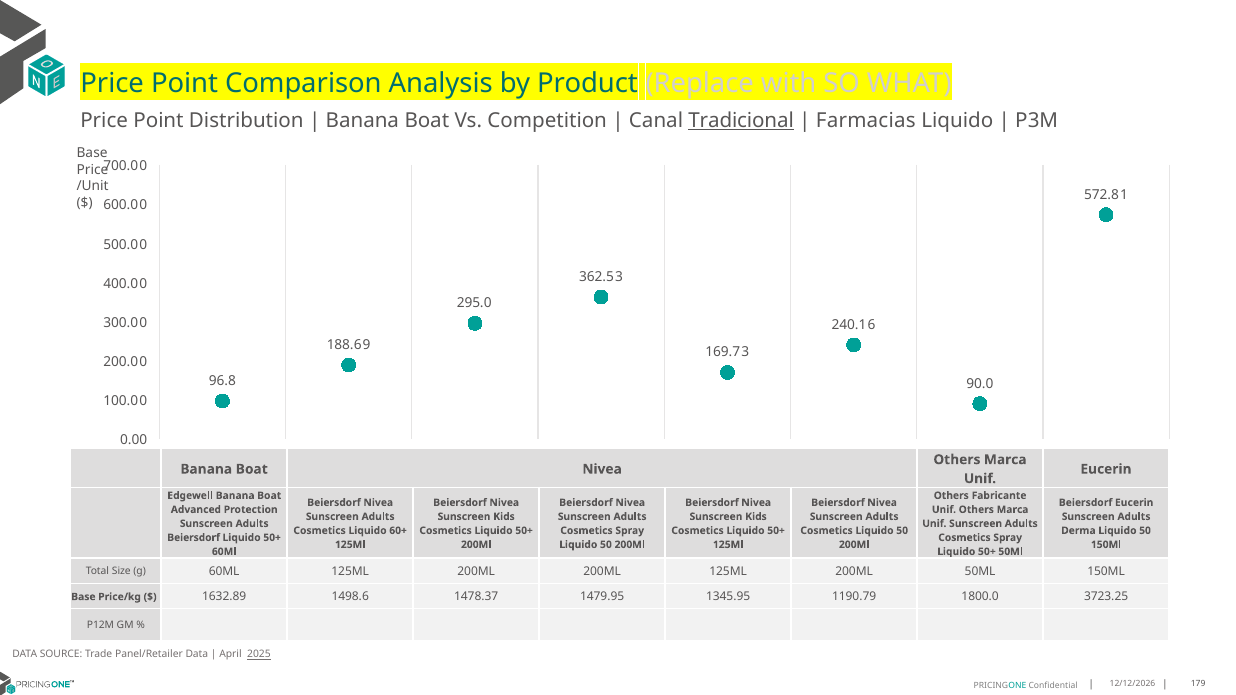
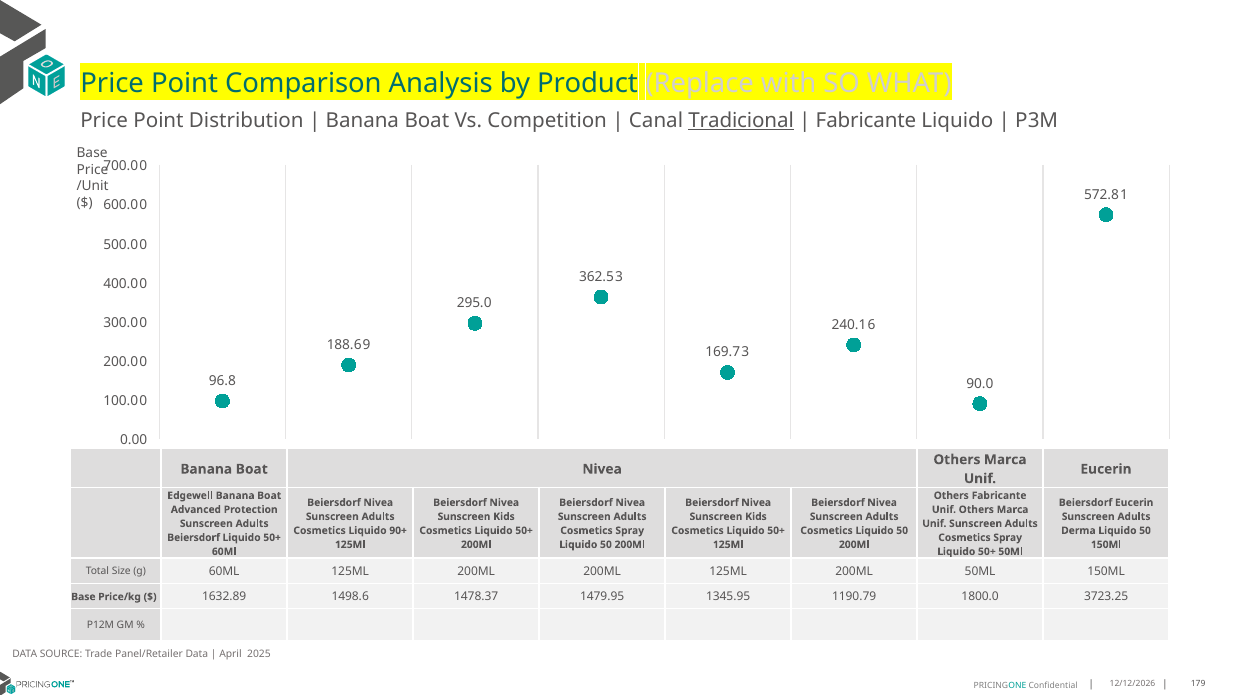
Farmacias at (866, 121): Farmacias -> Fabricante
60+: 60+ -> 90+
2025 underline: present -> none
